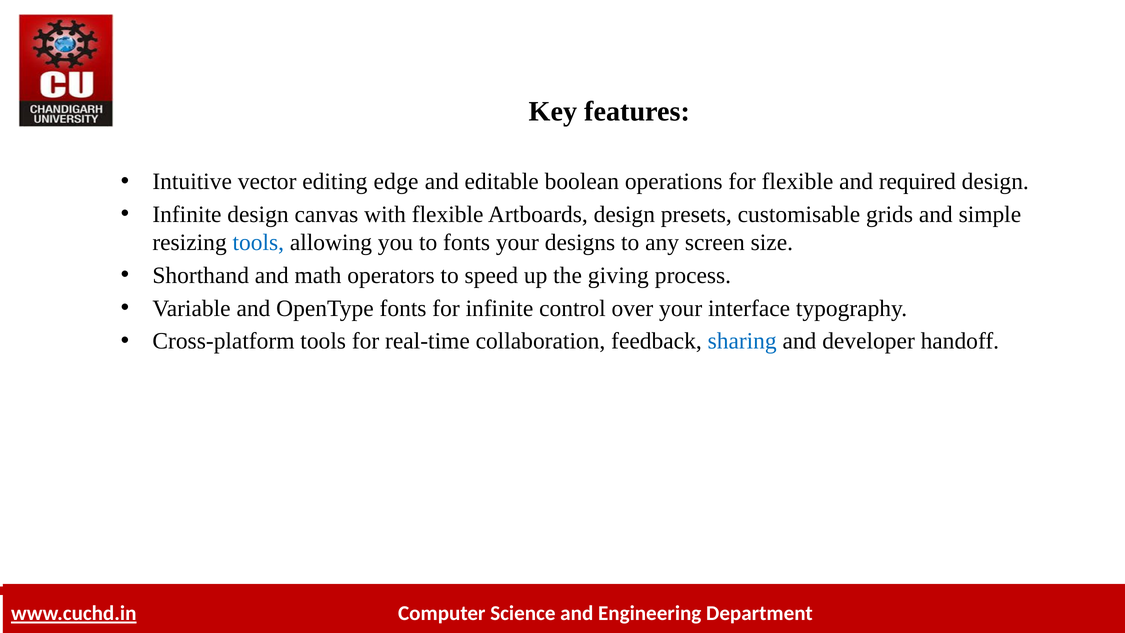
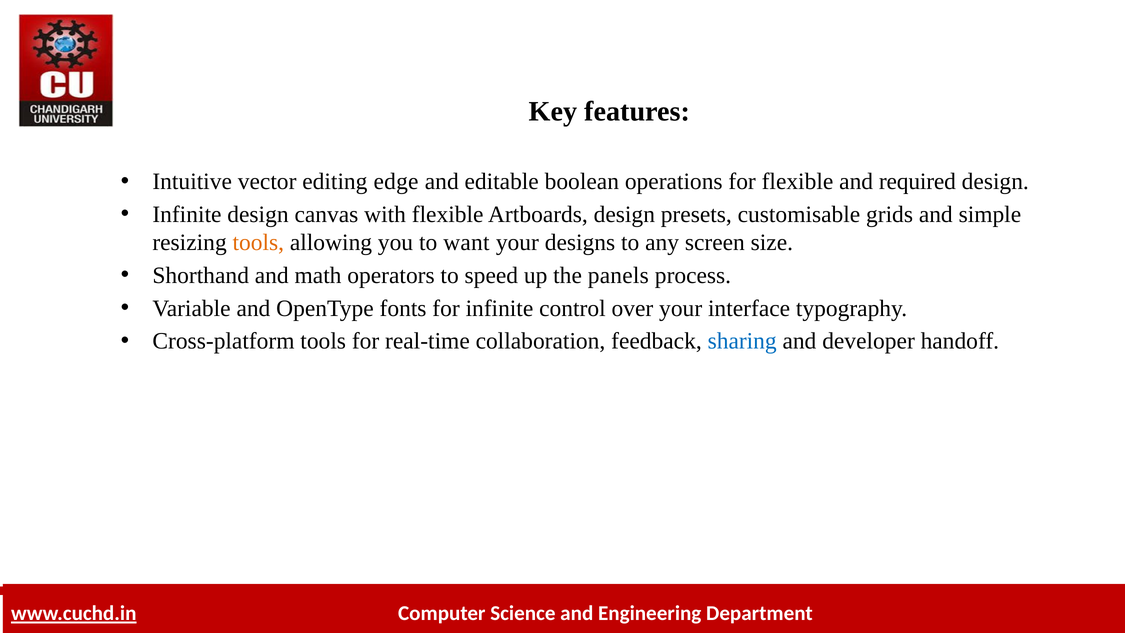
tools at (258, 243) colour: blue -> orange
to fonts: fonts -> want
giving: giving -> panels
